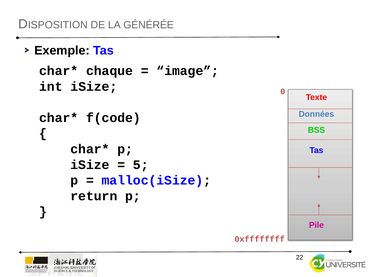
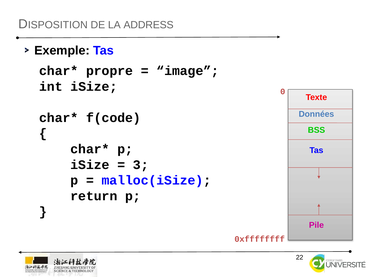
GÉNÉRÉE: GÉNÉRÉE -> ADDRESS
chaque: chaque -> propre
5: 5 -> 3
